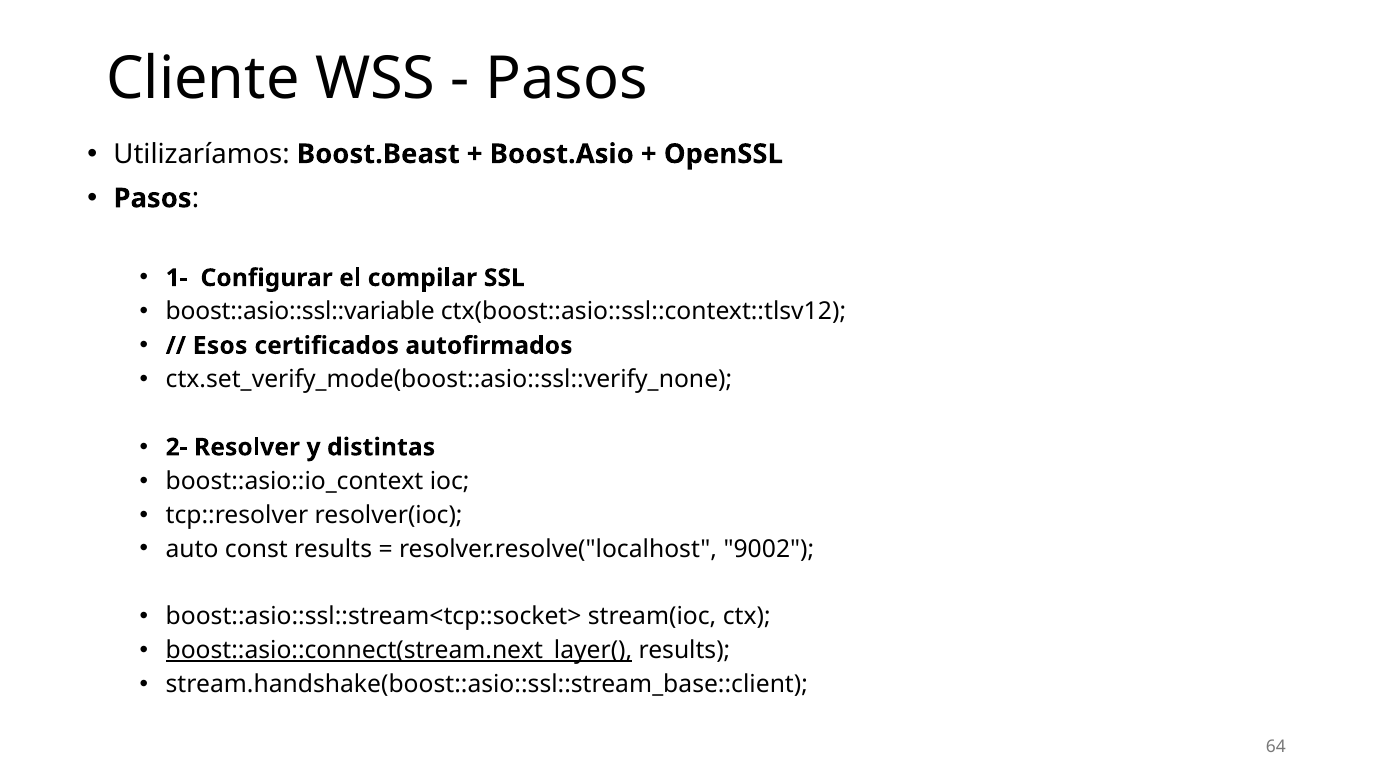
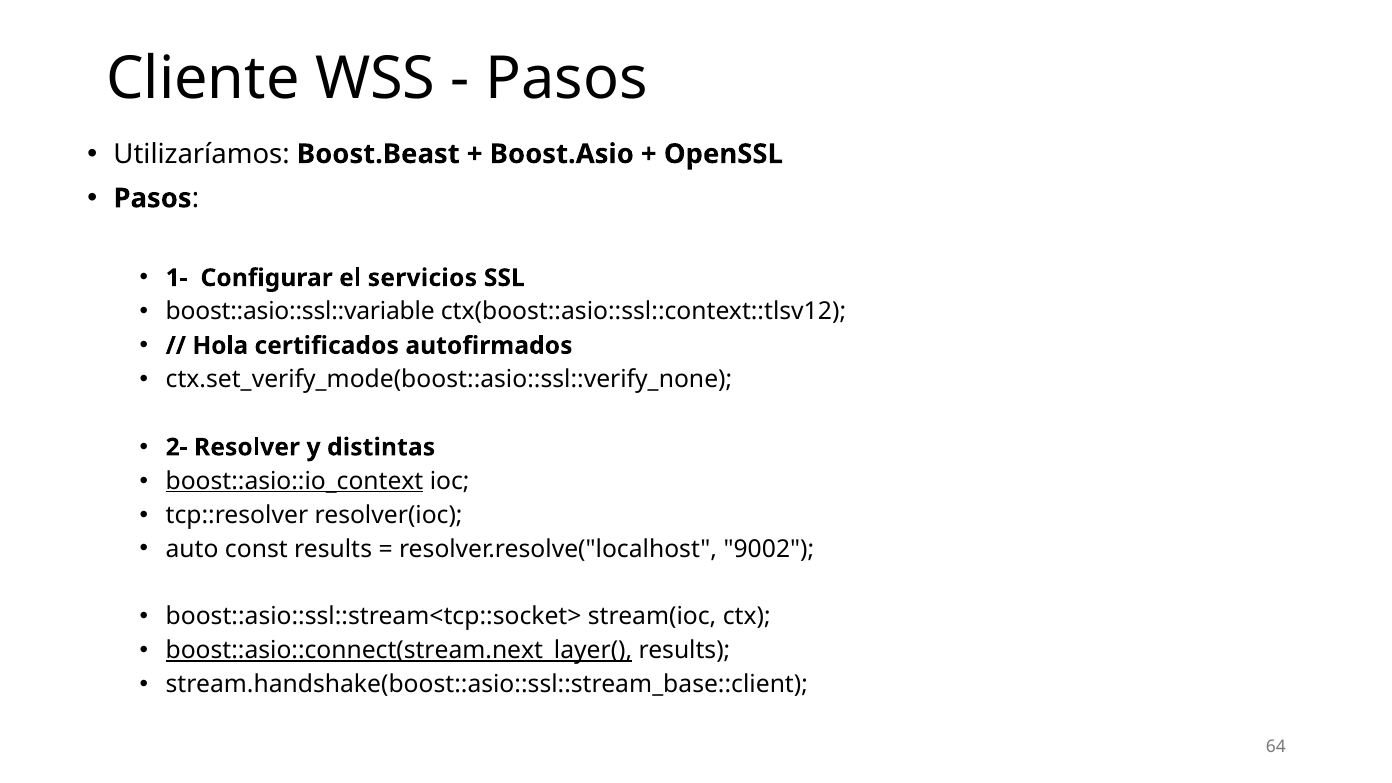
compilar: compilar -> servicios
Esos: Esos -> Hola
boost::asio::io_context underline: none -> present
